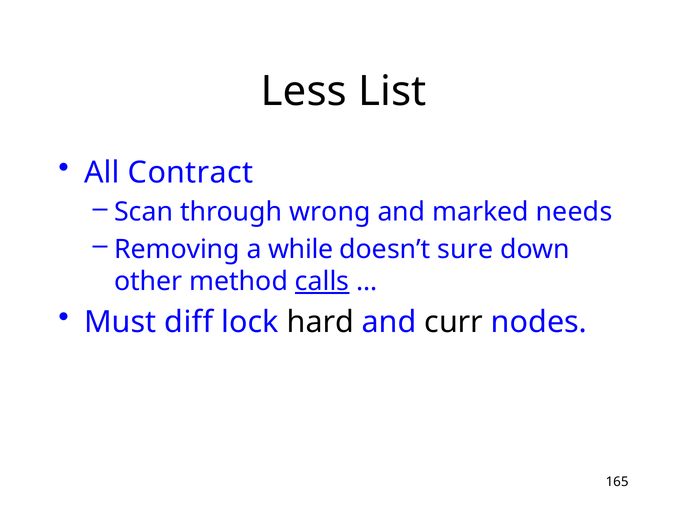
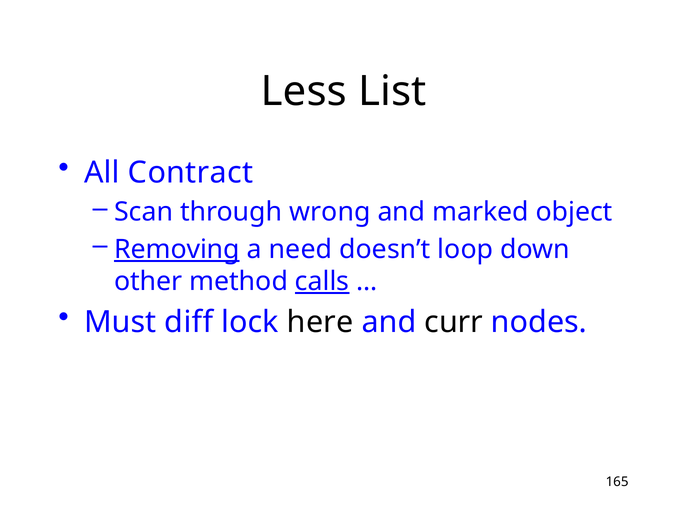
needs: needs -> object
Removing underline: none -> present
while: while -> need
sure: sure -> loop
hard: hard -> here
